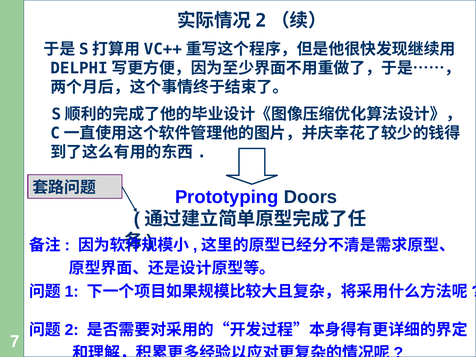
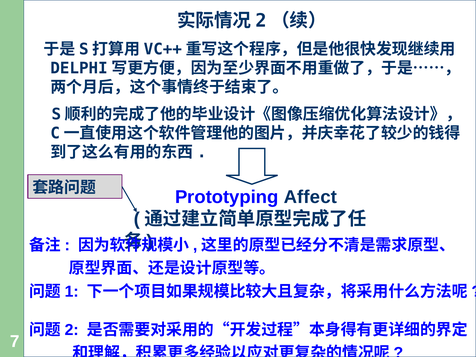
Doors: Doors -> Affect
